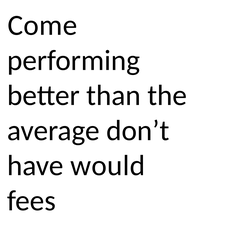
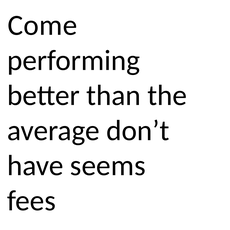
would: would -> seems
